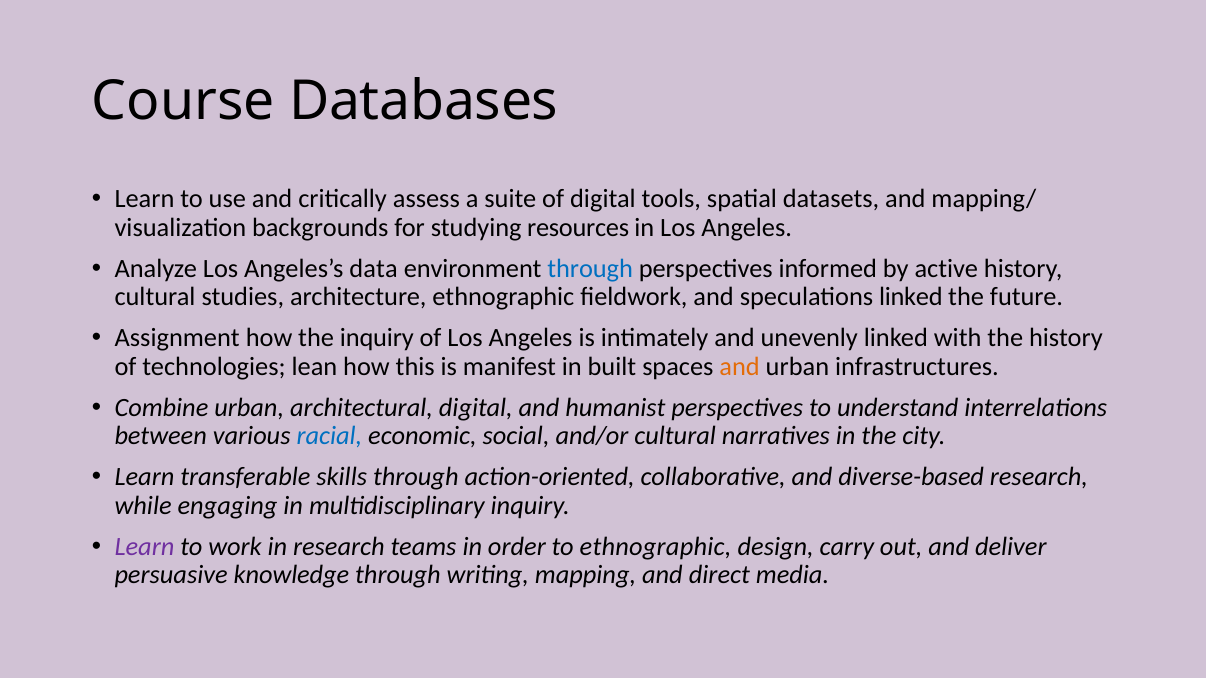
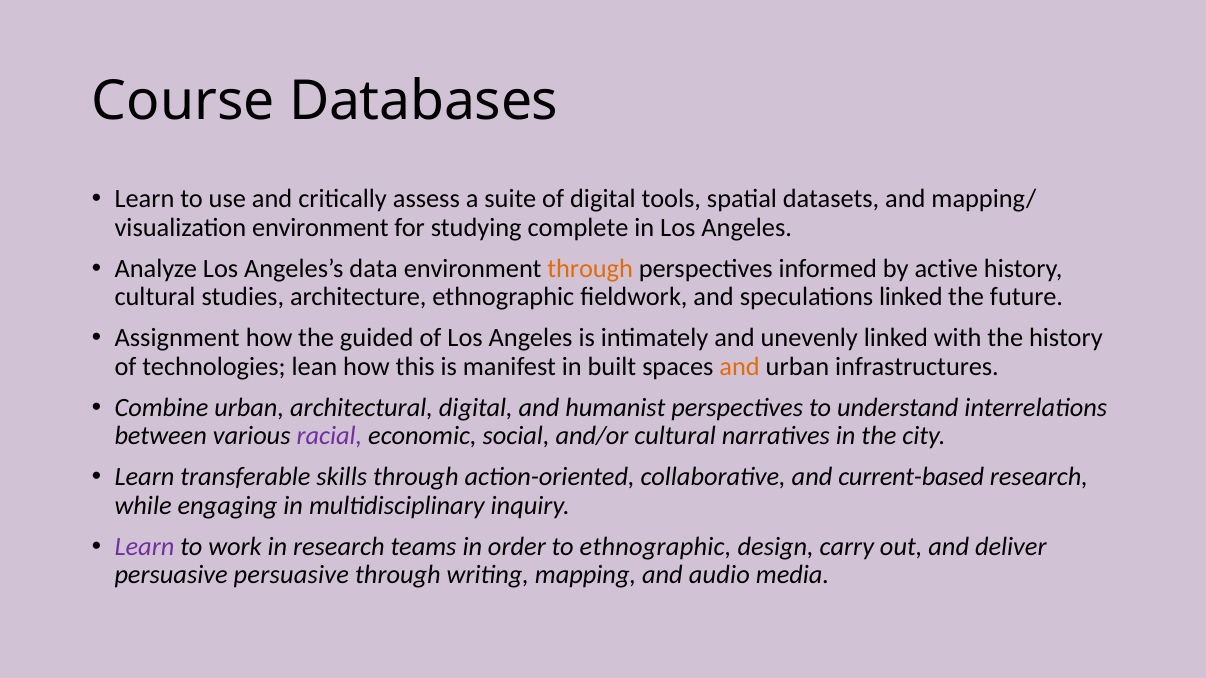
visualization backgrounds: backgrounds -> environment
resources: resources -> complete
through at (590, 269) colour: blue -> orange
the inquiry: inquiry -> guided
racial colour: blue -> purple
diverse-based: diverse-based -> current-based
persuasive knowledge: knowledge -> persuasive
direct: direct -> audio
